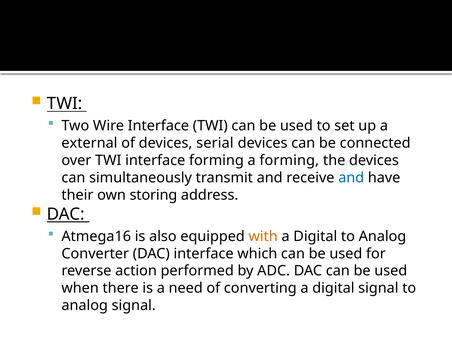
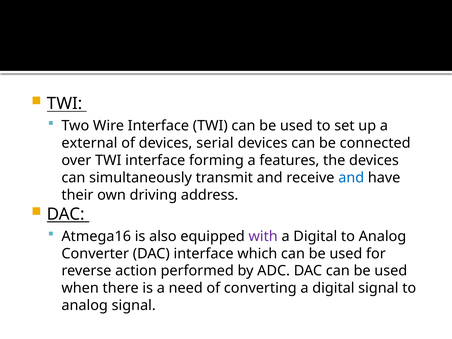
a forming: forming -> features
storing: storing -> driving
with colour: orange -> purple
